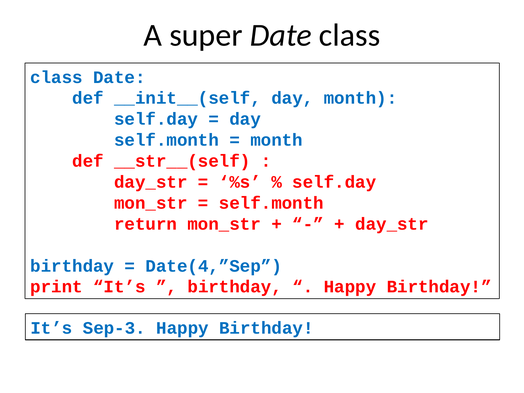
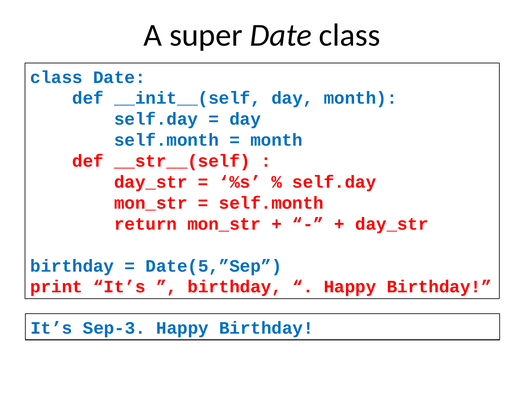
Date(4,”Sep: Date(4,”Sep -> Date(5,”Sep
